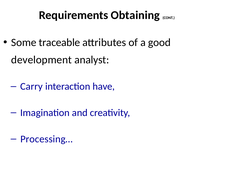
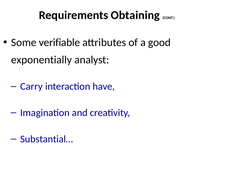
traceable: traceable -> verifiable
development: development -> exponentially
Processing…: Processing… -> Substantial…
